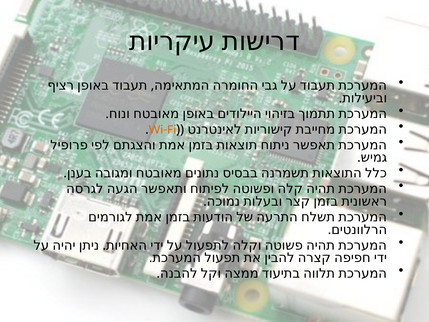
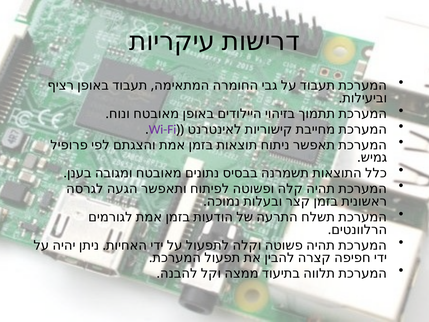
Wi-Fi colour: orange -> purple
